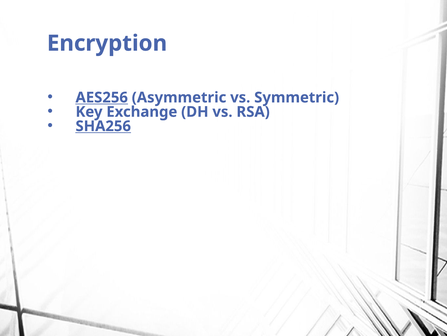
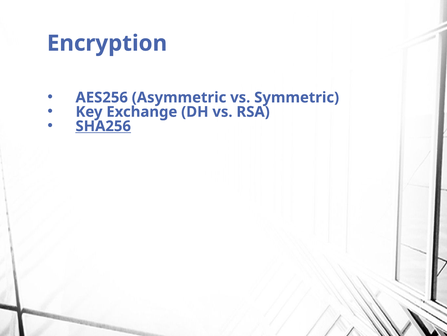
AES256 underline: present -> none
